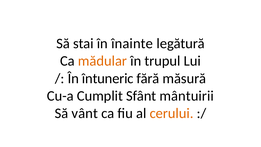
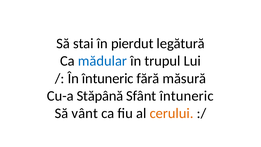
înainte: înainte -> pierdut
mădular colour: orange -> blue
Cumplit: Cumplit -> Stăpână
Sfânt mântuirii: mântuirii -> întuneric
